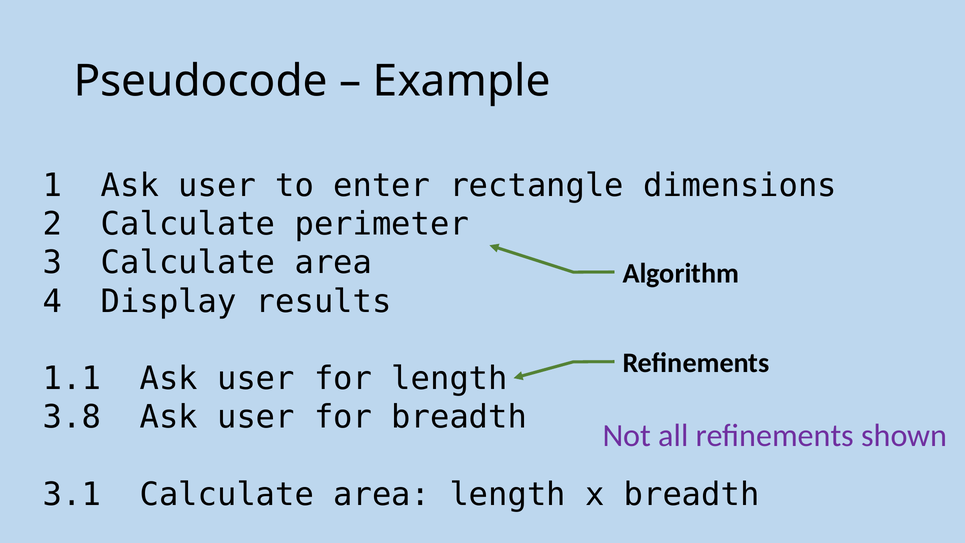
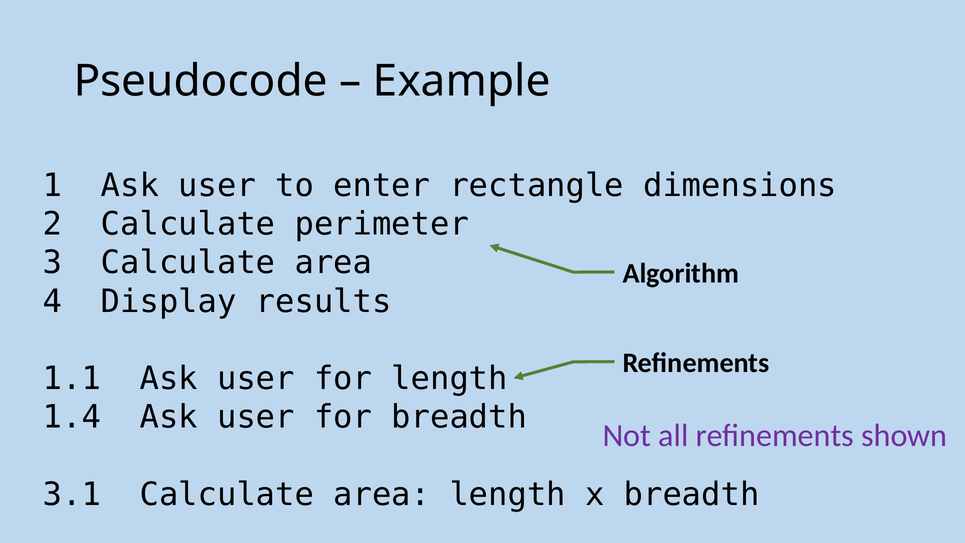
3.8: 3.8 -> 1.4
